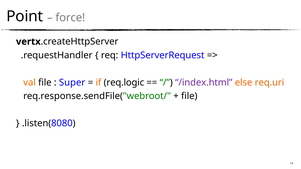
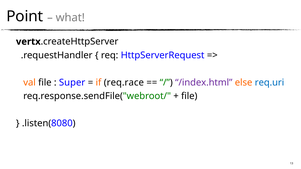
force: force -> what
req.logic: req.logic -> req.race
req.uri colour: orange -> blue
